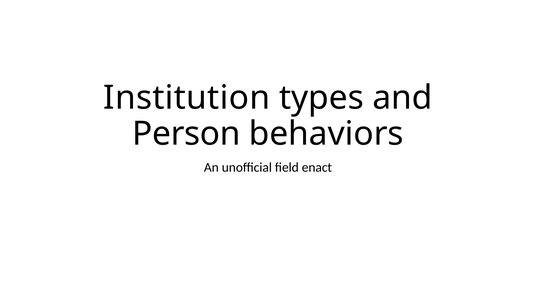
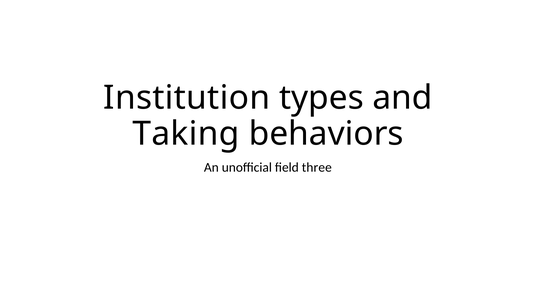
Person: Person -> Taking
enact: enact -> three
